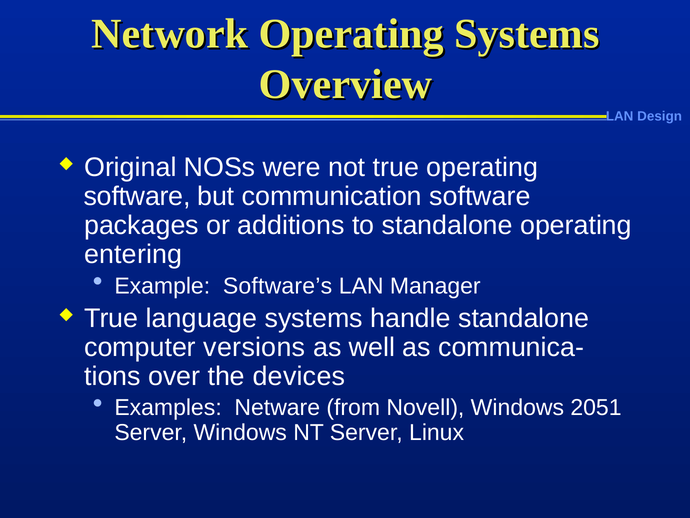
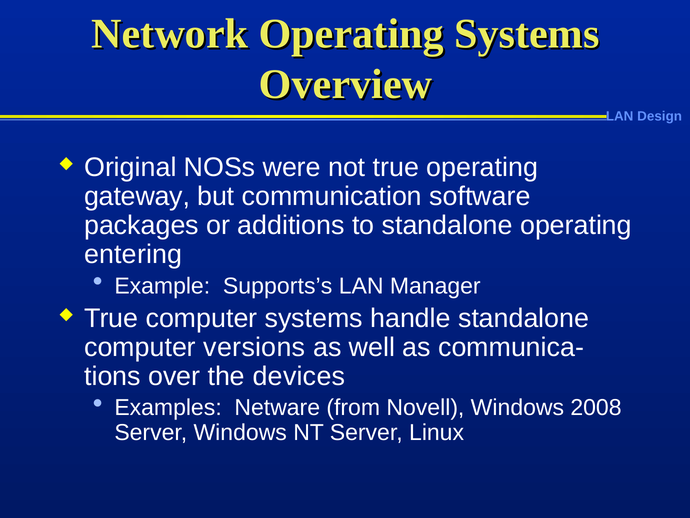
software at (137, 196): software -> gateway
Software’s: Software’s -> Supports’s
True language: language -> computer
2051: 2051 -> 2008
